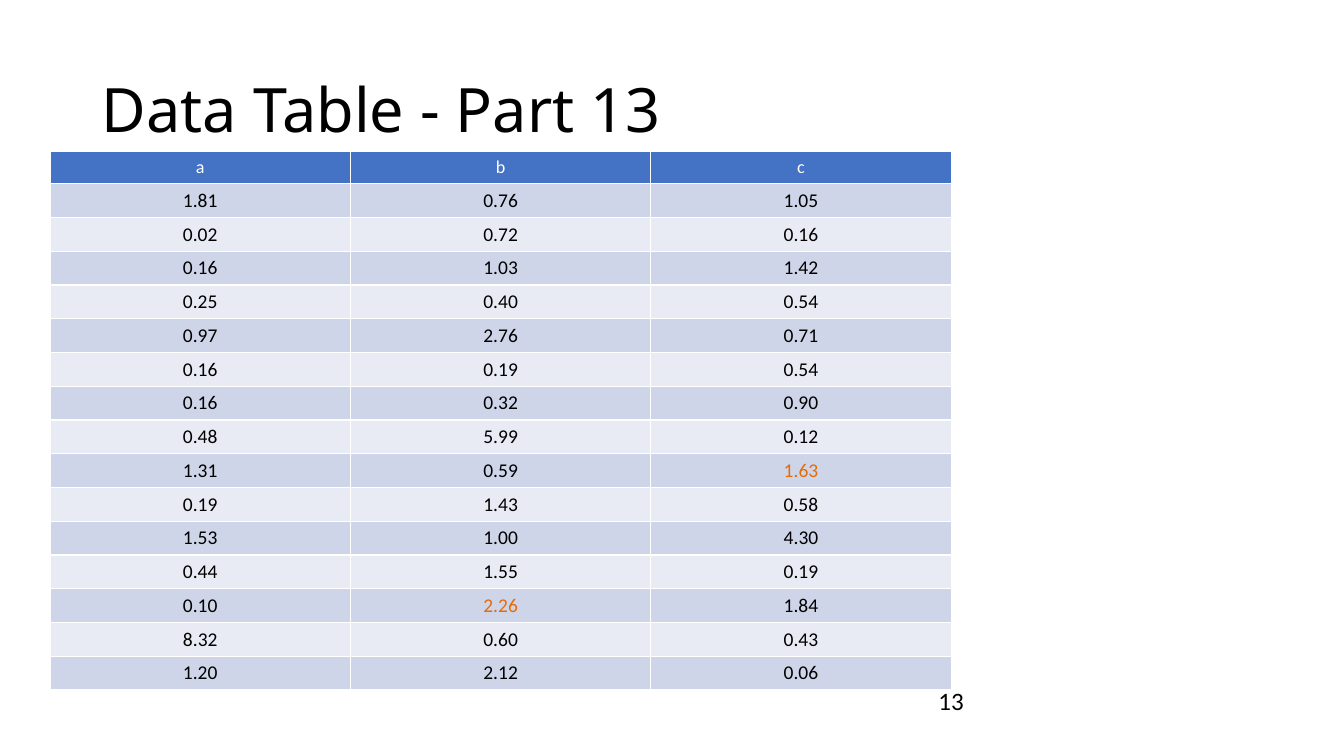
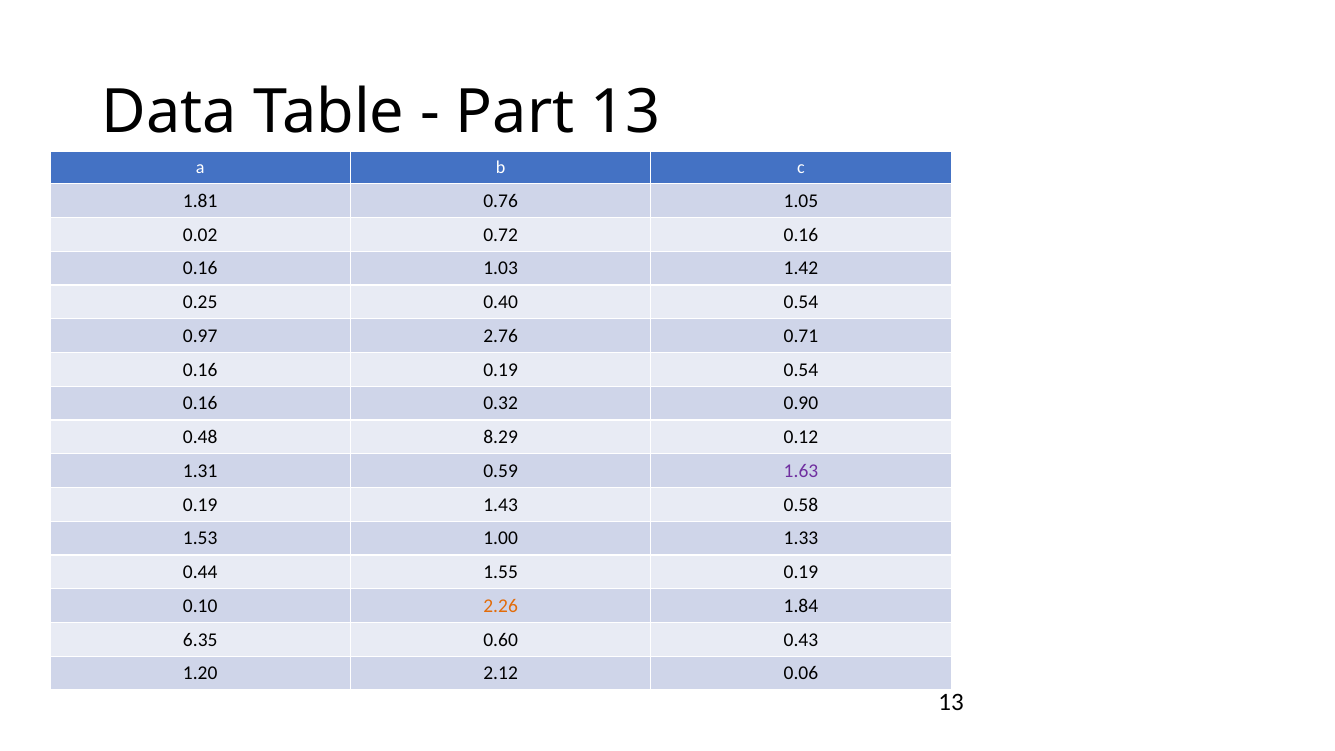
5.99: 5.99 -> 8.29
1.63 colour: orange -> purple
4.30: 4.30 -> 1.33
8.32: 8.32 -> 6.35
